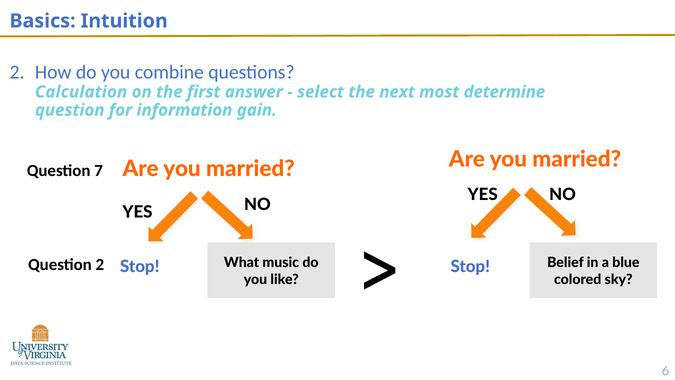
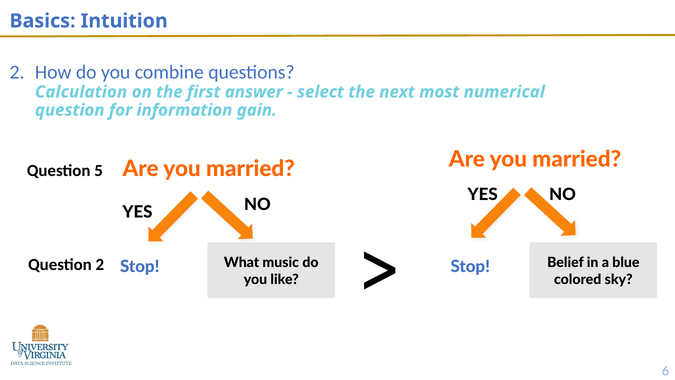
determine: determine -> numerical
7: 7 -> 5
